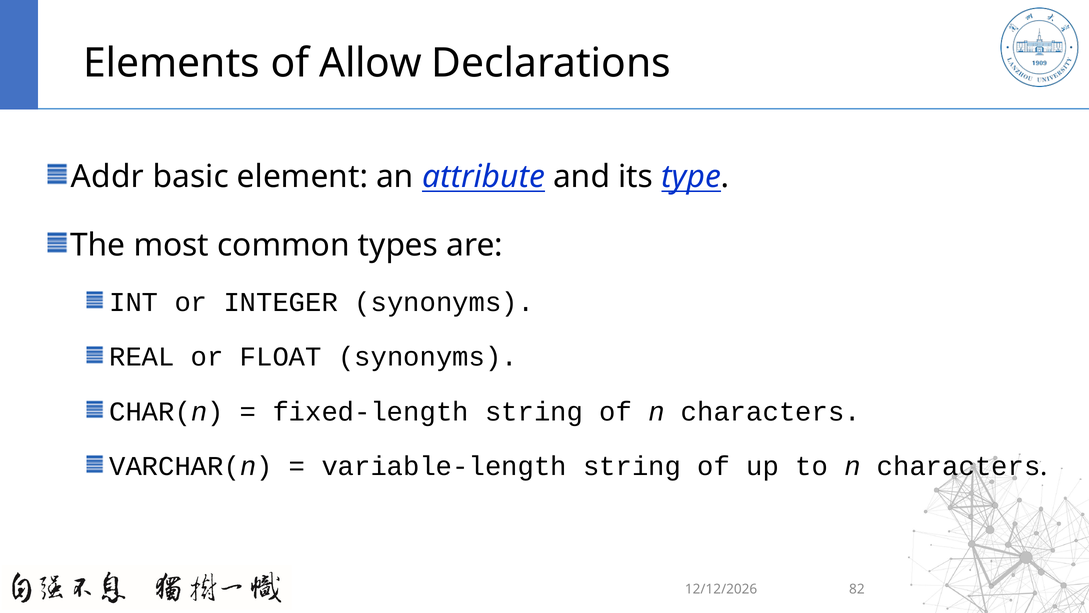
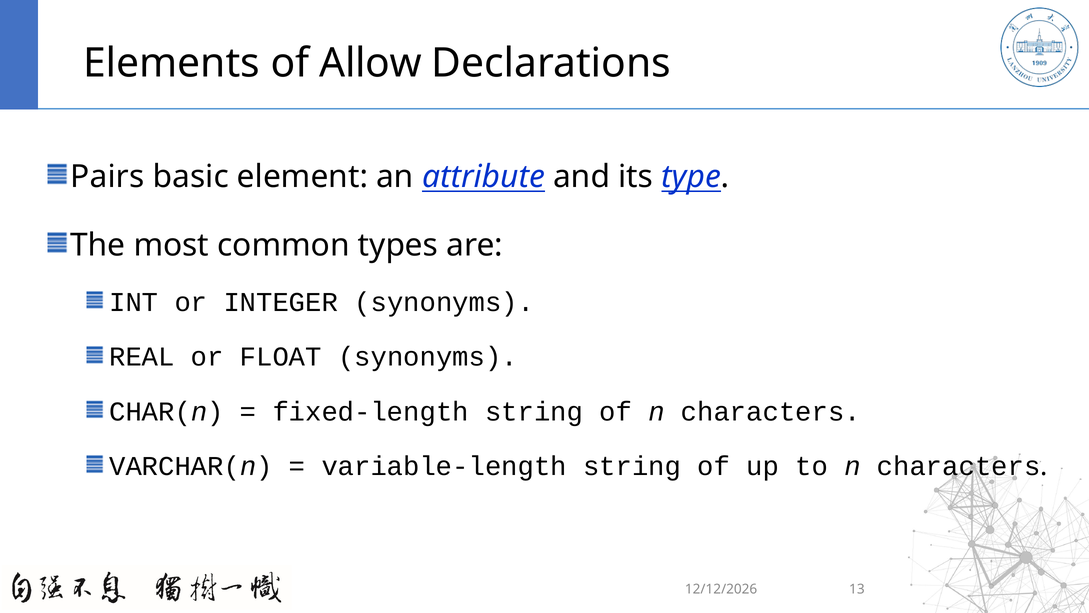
Addr: Addr -> Pairs
82: 82 -> 13
